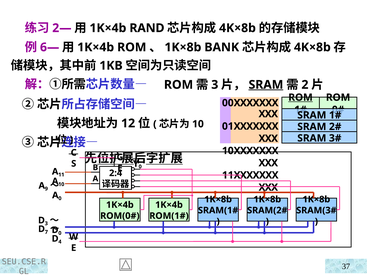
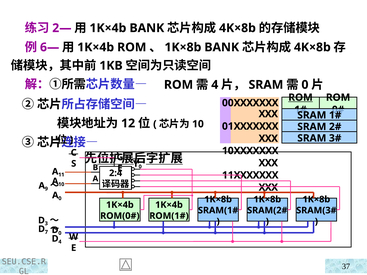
1K×4b RAND: RAND -> BANK
3 at (215, 85): 3 -> 4
SRAM at (266, 85) underline: present -> none
2 at (305, 85): 2 -> 0
